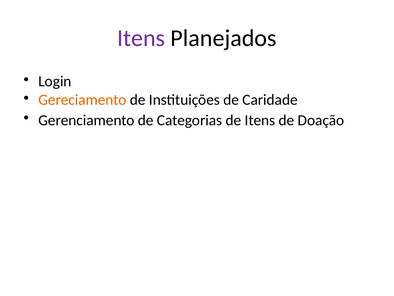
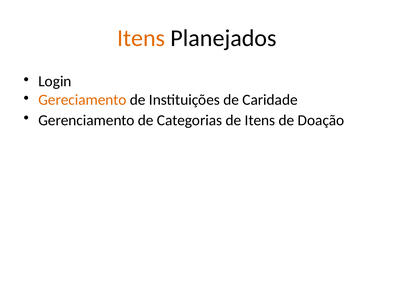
Itens at (141, 38) colour: purple -> orange
